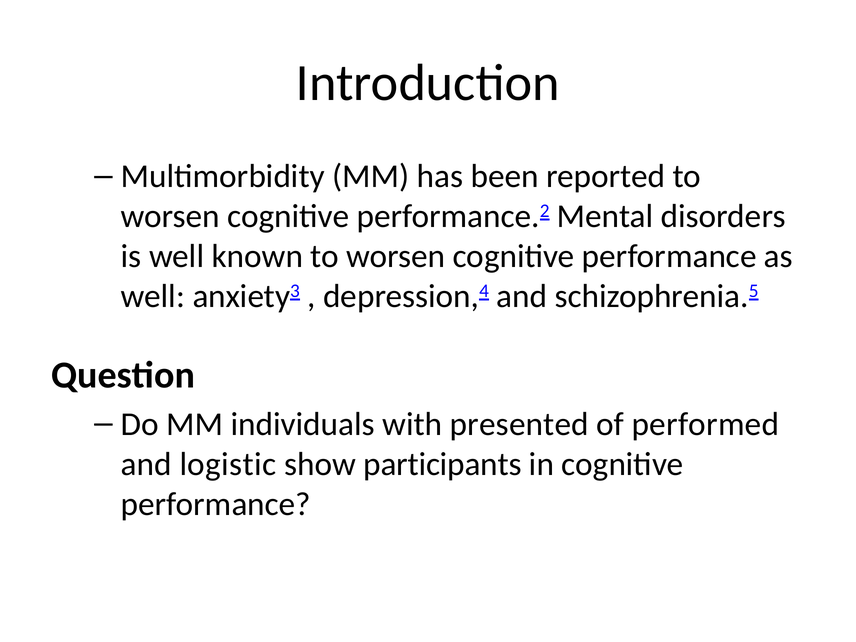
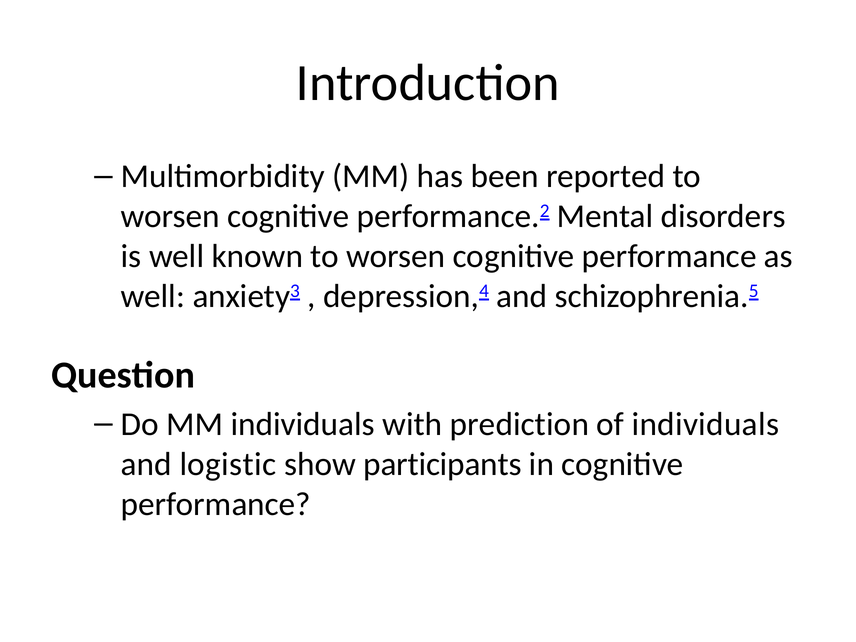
presented: presented -> prediction
of performed: performed -> individuals
